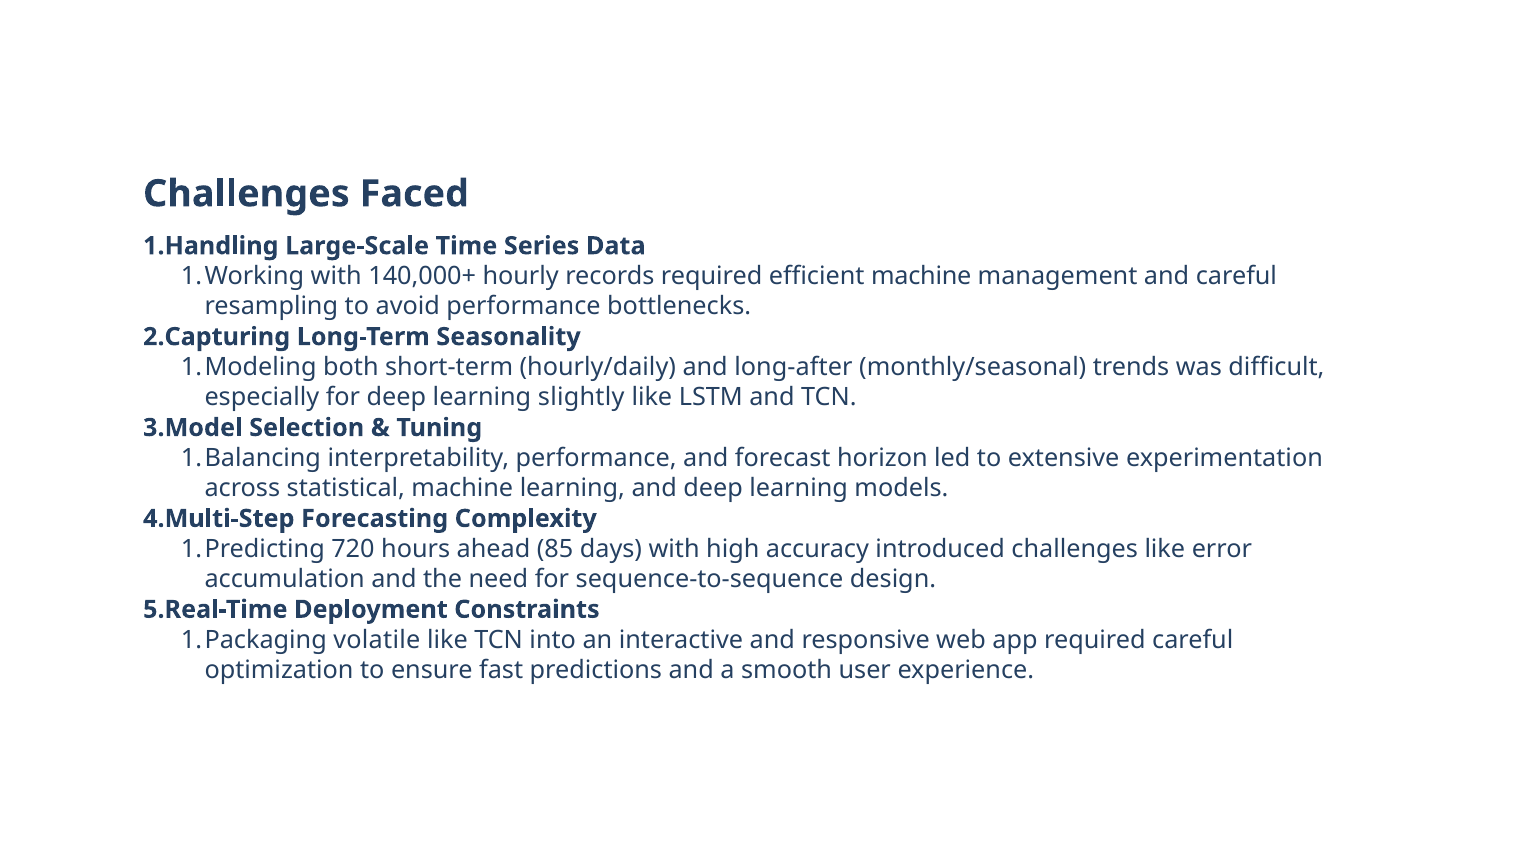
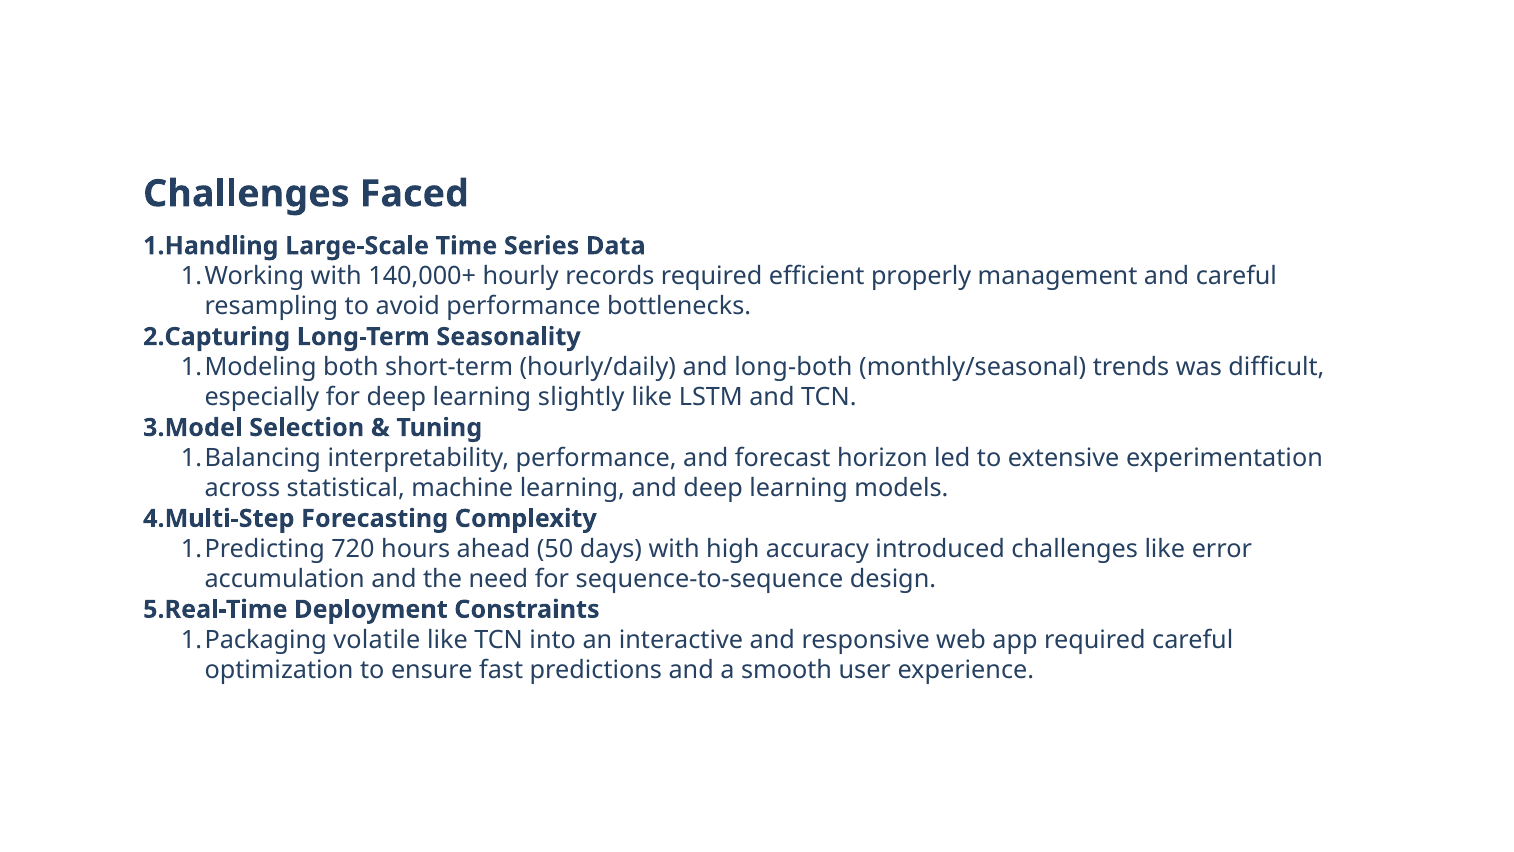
efficient machine: machine -> properly
long-after: long-after -> long-both
85: 85 -> 50
